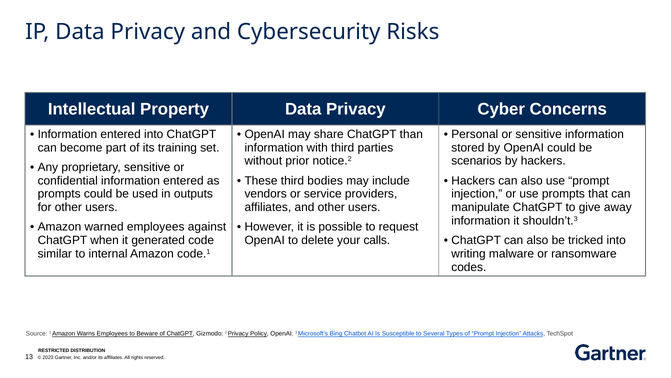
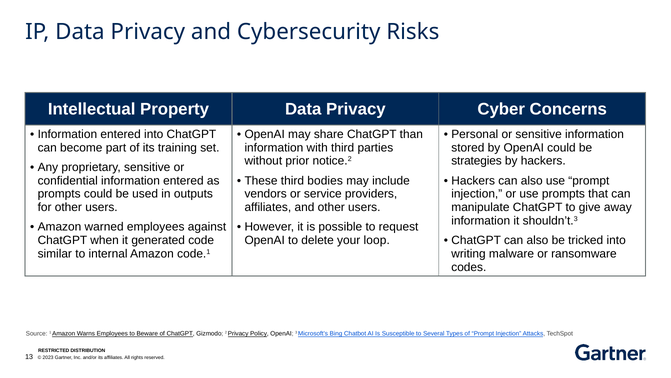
scenarios: scenarios -> strategies
calls: calls -> loop
